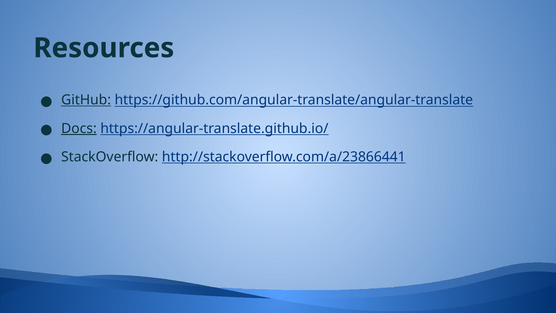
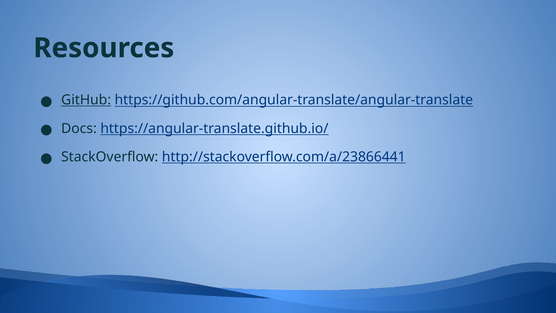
Docs underline: present -> none
